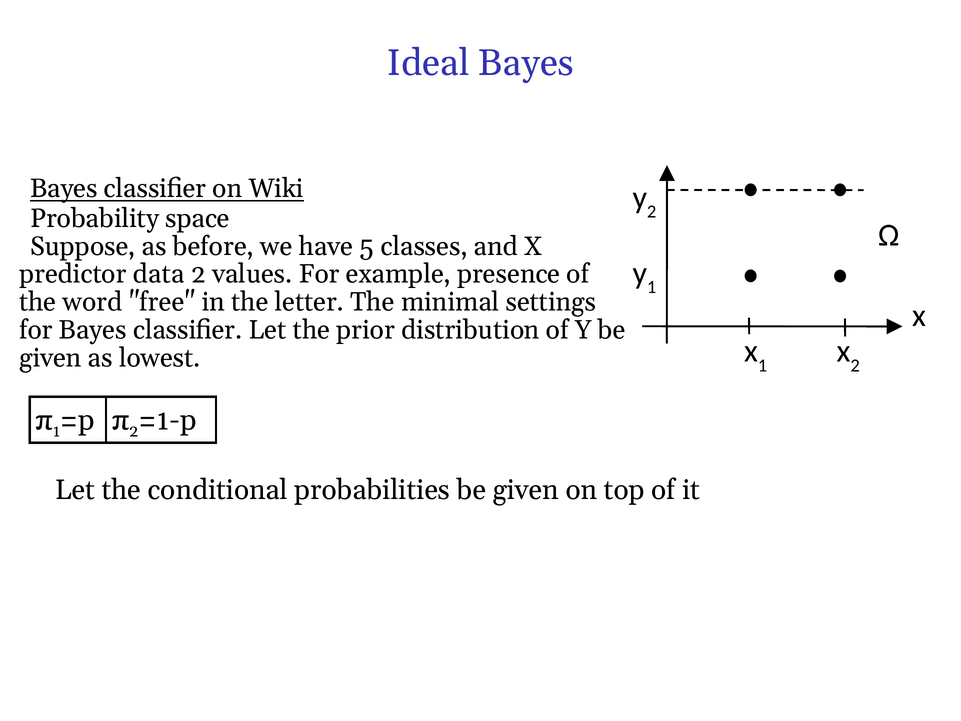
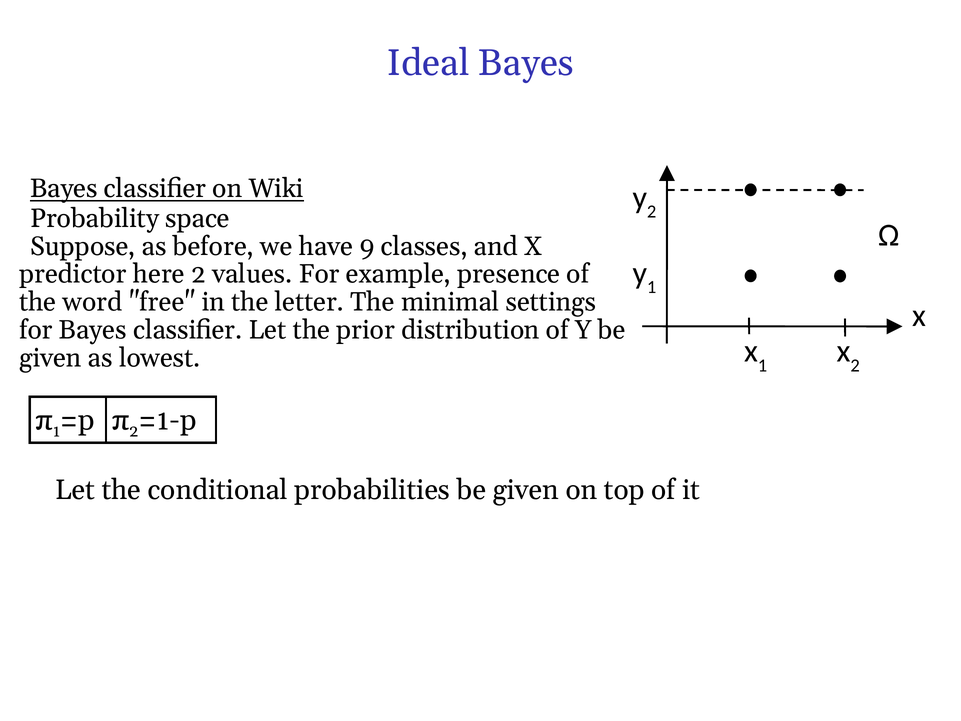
5: 5 -> 9
data: data -> here
